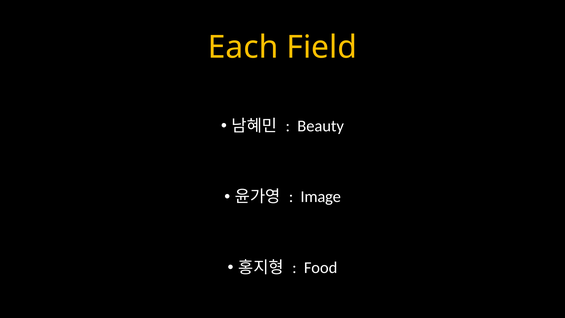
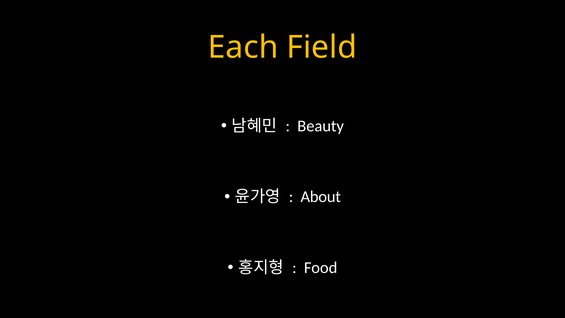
Image: Image -> About
